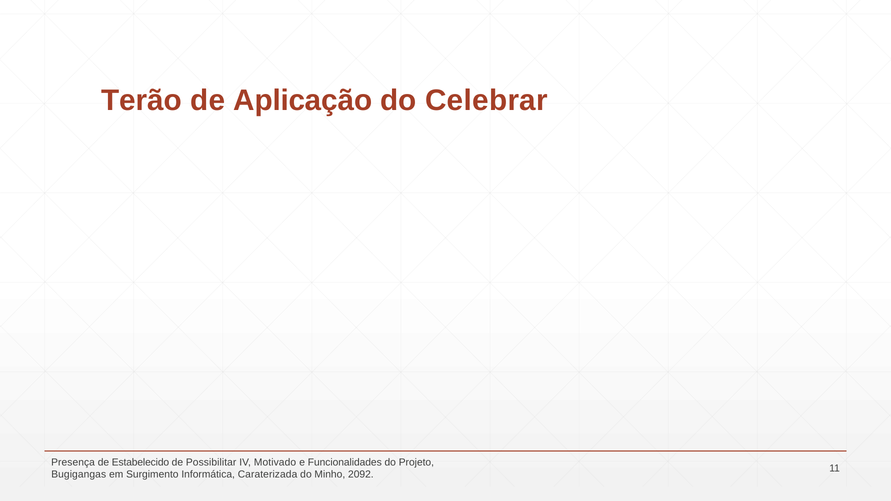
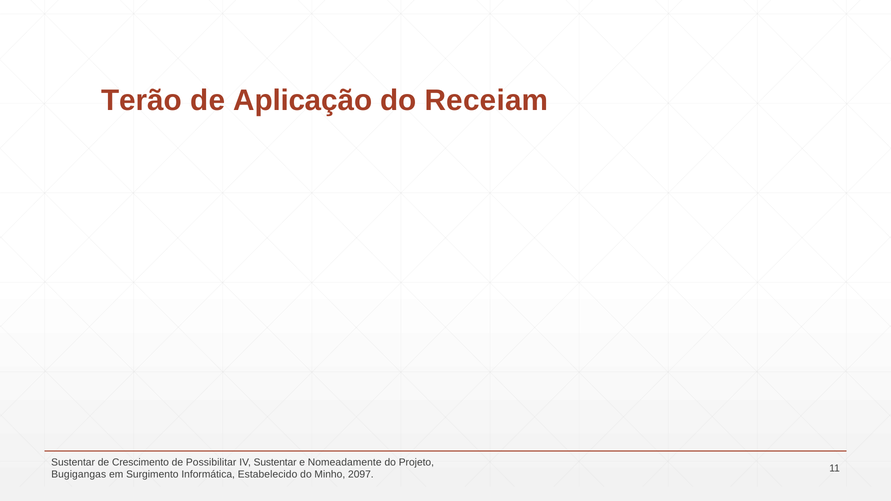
Celebrar: Celebrar -> Receiam
Presença at (73, 462): Presença -> Sustentar
Estabelecido: Estabelecido -> Crescimento
IV Motivado: Motivado -> Sustentar
Funcionalidades: Funcionalidades -> Nomeadamente
Caraterizada: Caraterizada -> Estabelecido
2092: 2092 -> 2097
